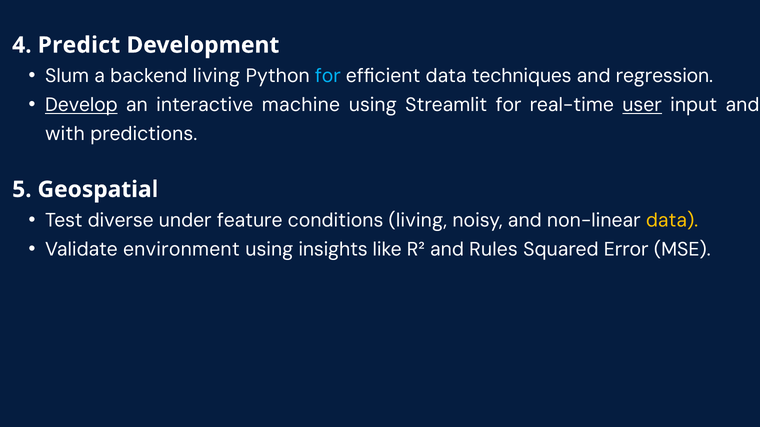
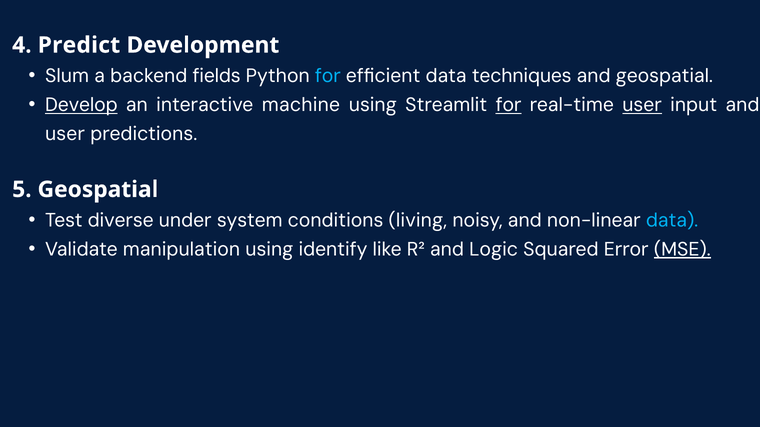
backend living: living -> fields
and regression: regression -> geospatial
for at (509, 105) underline: none -> present
with at (65, 134): with -> user
feature: feature -> system
data at (672, 221) colour: yellow -> light blue
environment: environment -> manipulation
insights: insights -> identify
Rules: Rules -> Logic
MSE underline: none -> present
